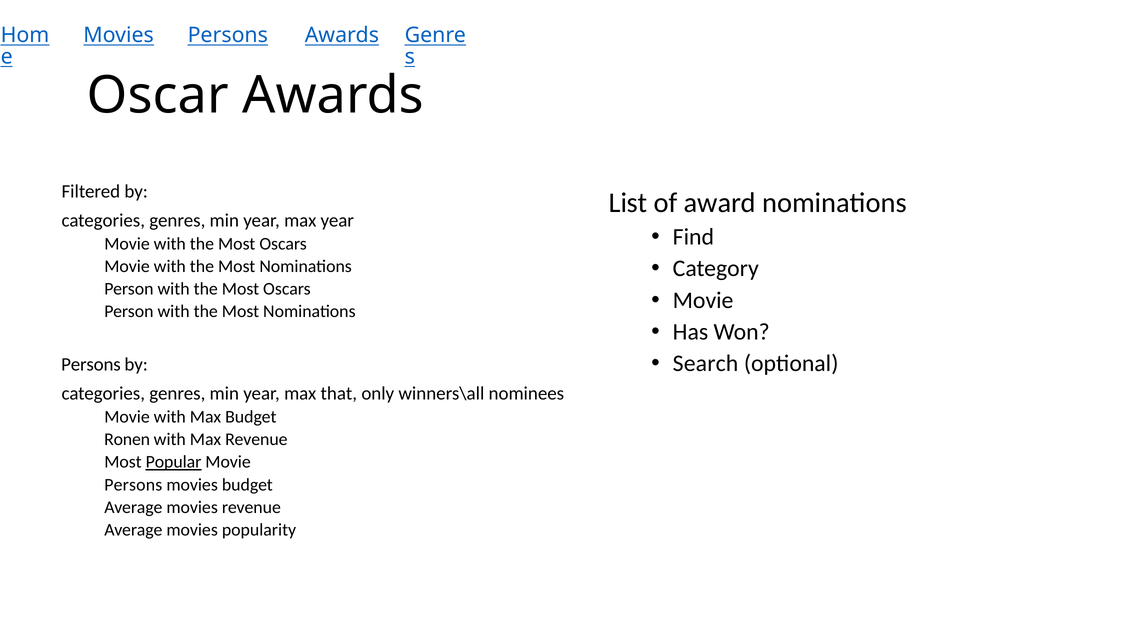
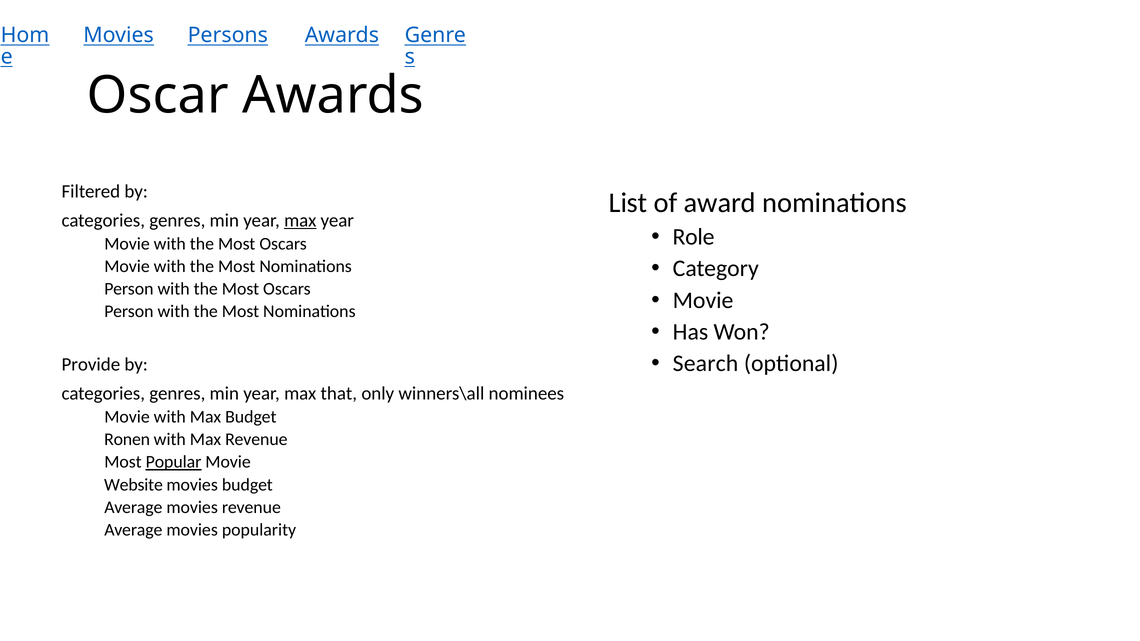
max at (300, 221) underline: none -> present
Find: Find -> Role
Persons at (91, 365): Persons -> Provide
Persons at (133, 485): Persons -> Website
